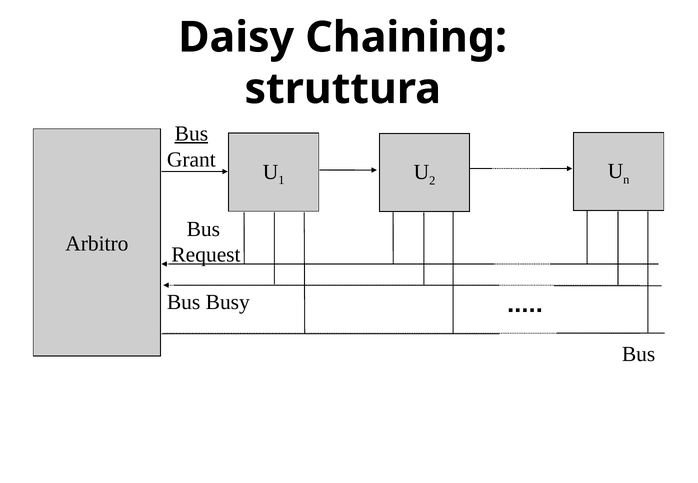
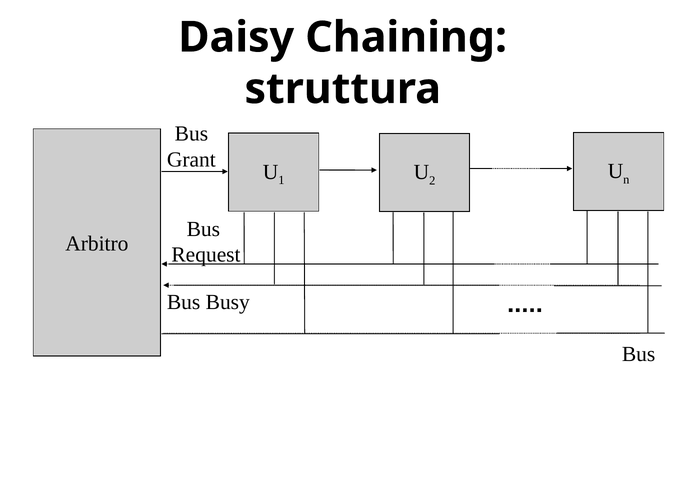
Bus at (191, 134) underline: present -> none
